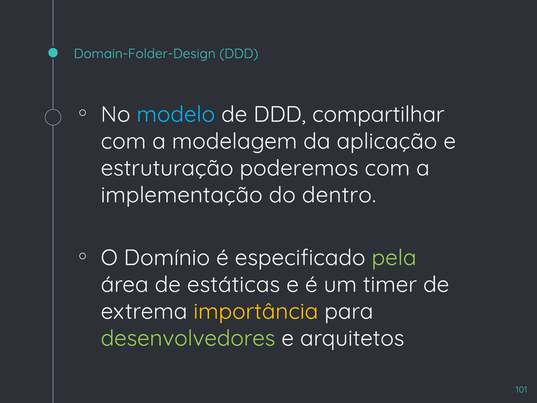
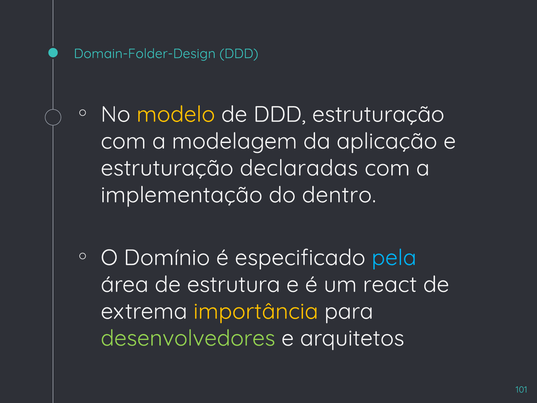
modelo colour: light blue -> yellow
DDD compartilhar: compartilhar -> estruturação
poderemos: poderemos -> declaradas
pela colour: light green -> light blue
estáticas: estáticas -> estrutura
timer: timer -> react
